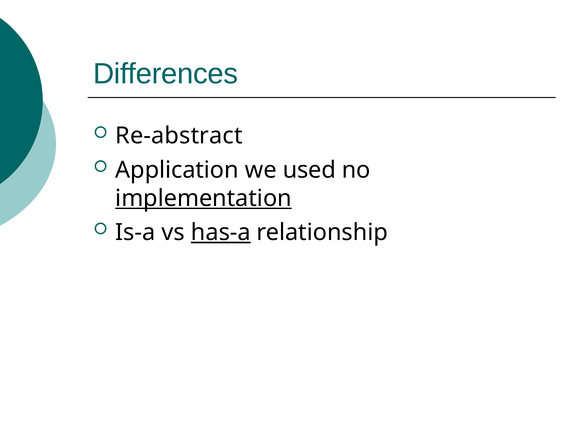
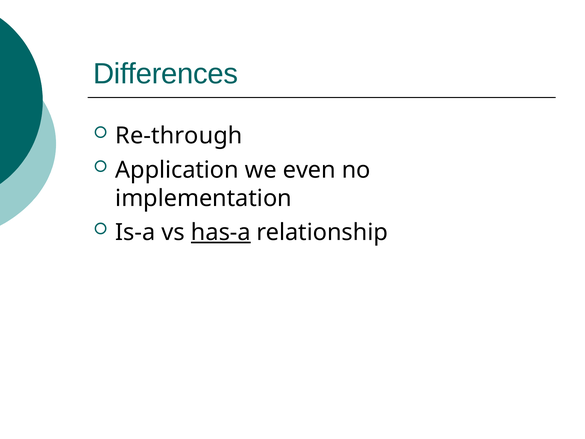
Re-abstract: Re-abstract -> Re-through
used: used -> even
implementation underline: present -> none
